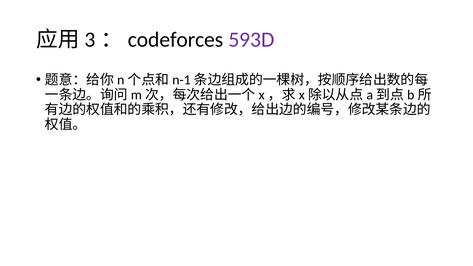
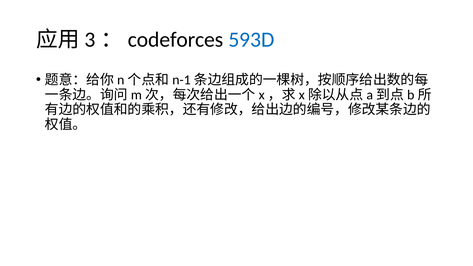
593D colour: purple -> blue
